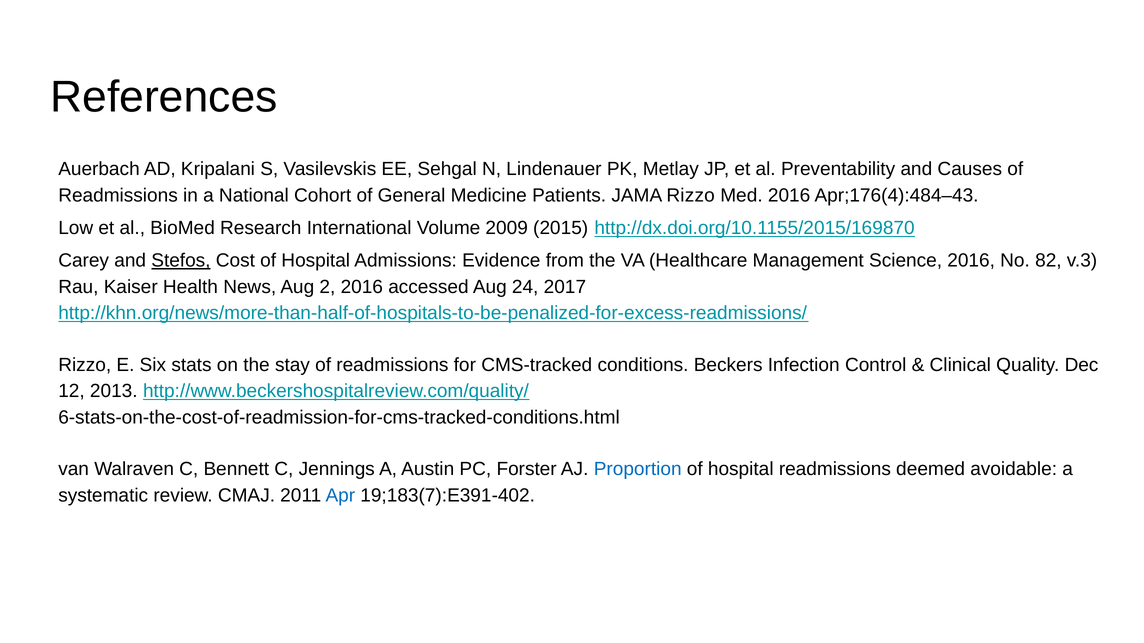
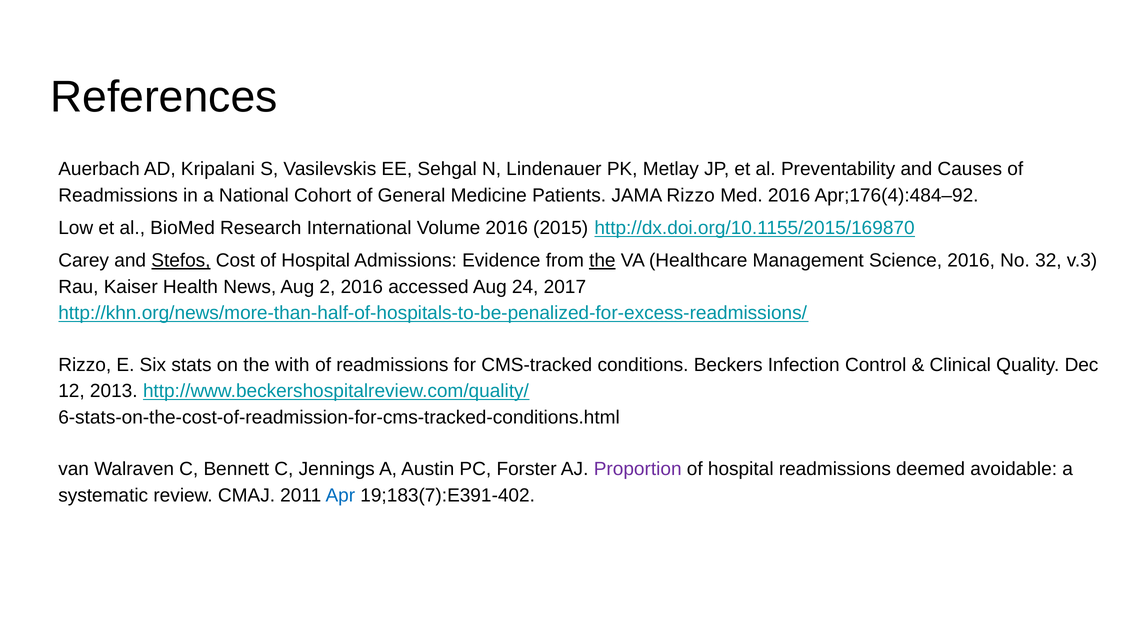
Apr;176(4):484–43: Apr;176(4):484–43 -> Apr;176(4):484–92
Volume 2009: 2009 -> 2016
the at (602, 261) underline: none -> present
82: 82 -> 32
stay: stay -> with
Proportion colour: blue -> purple
